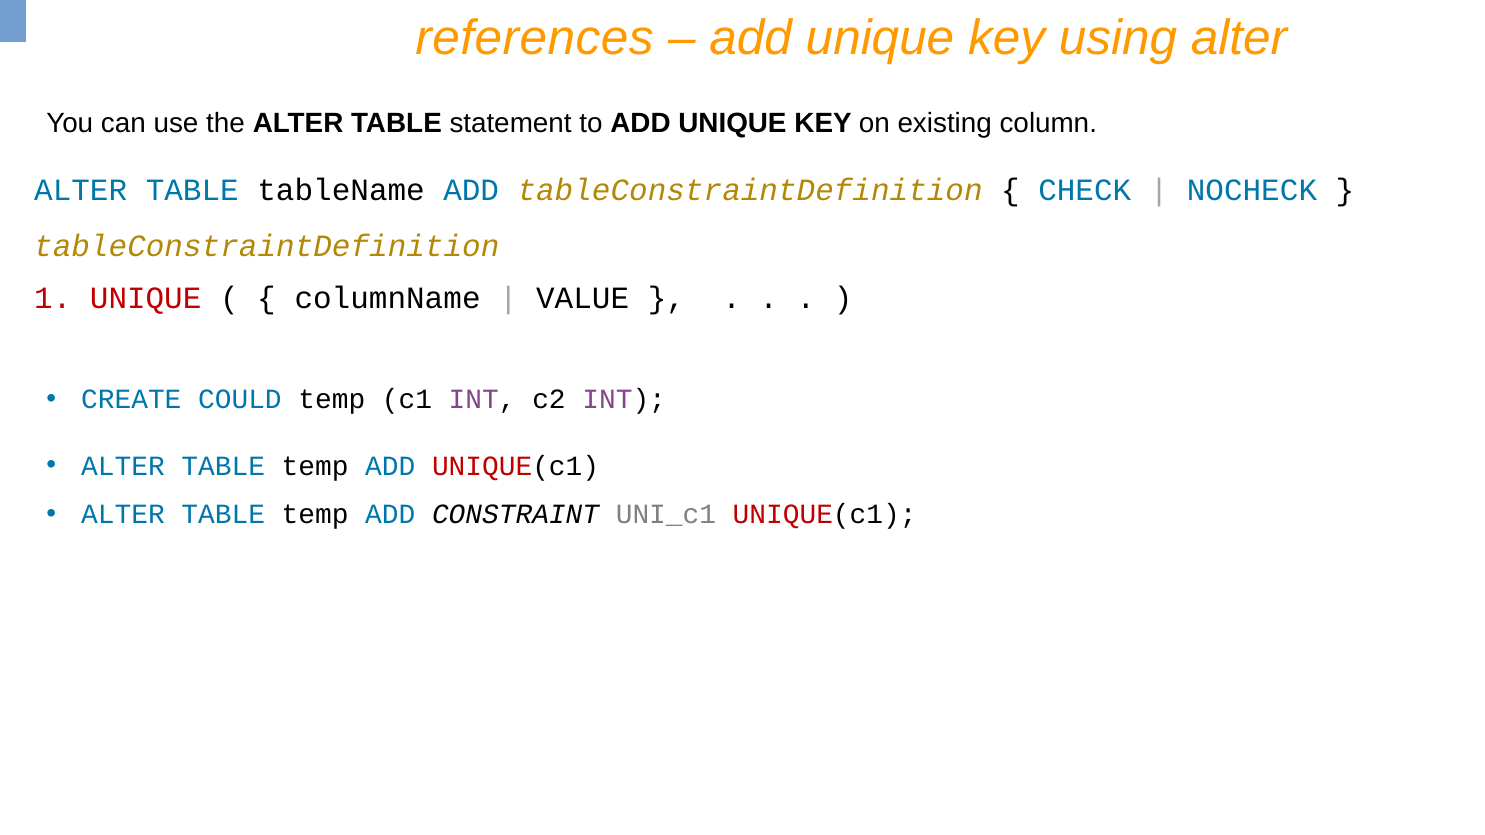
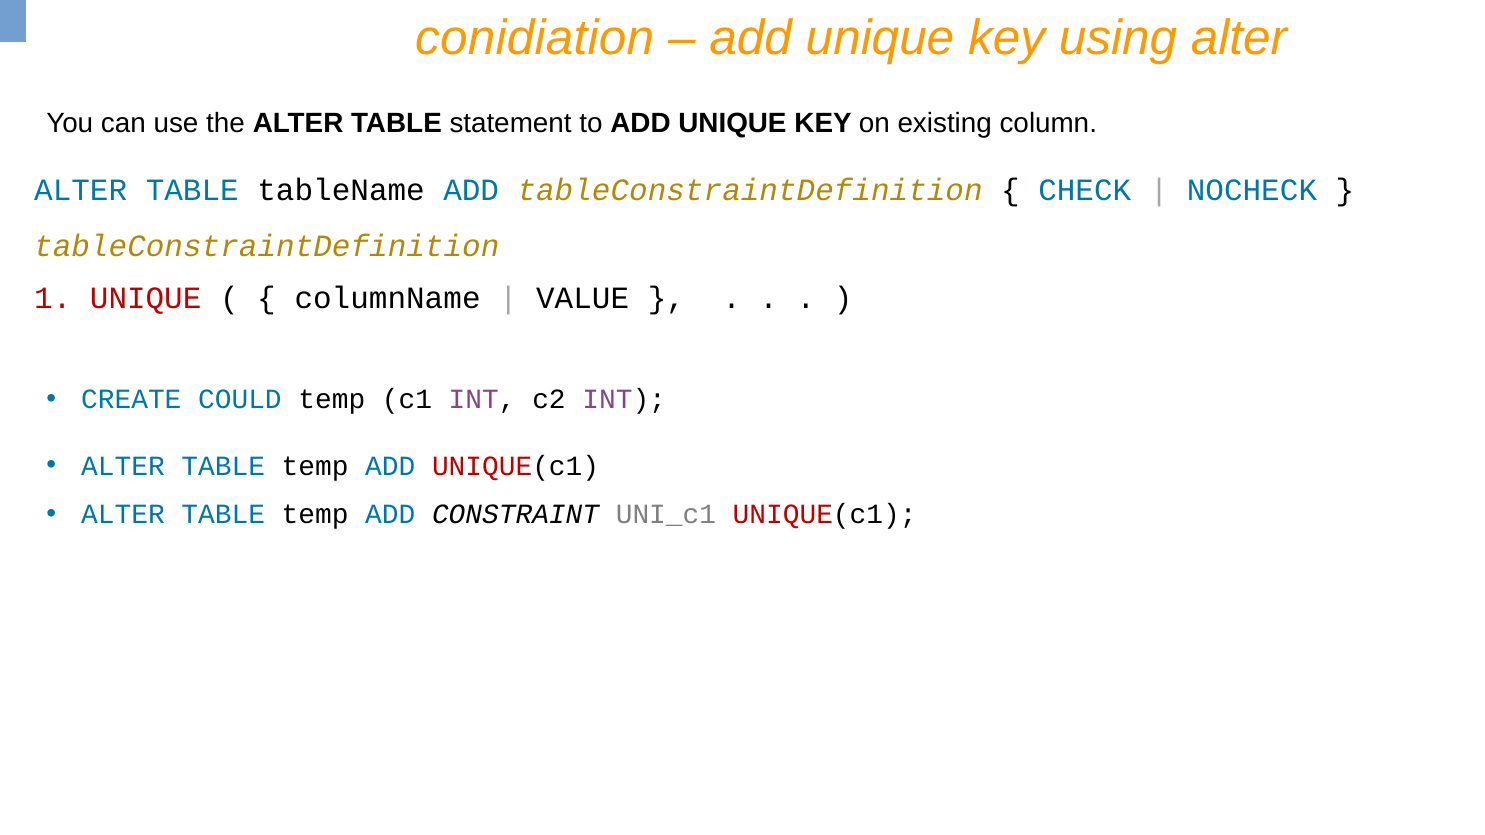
references: references -> conidiation
